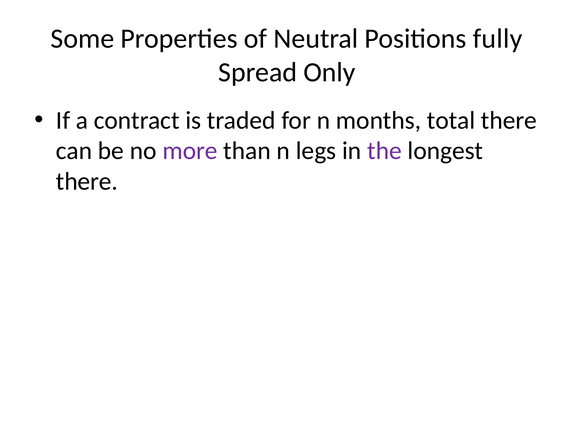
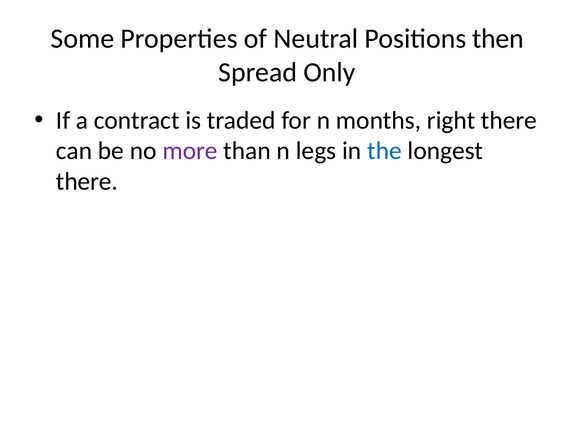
fully: fully -> then
total: total -> right
the colour: purple -> blue
